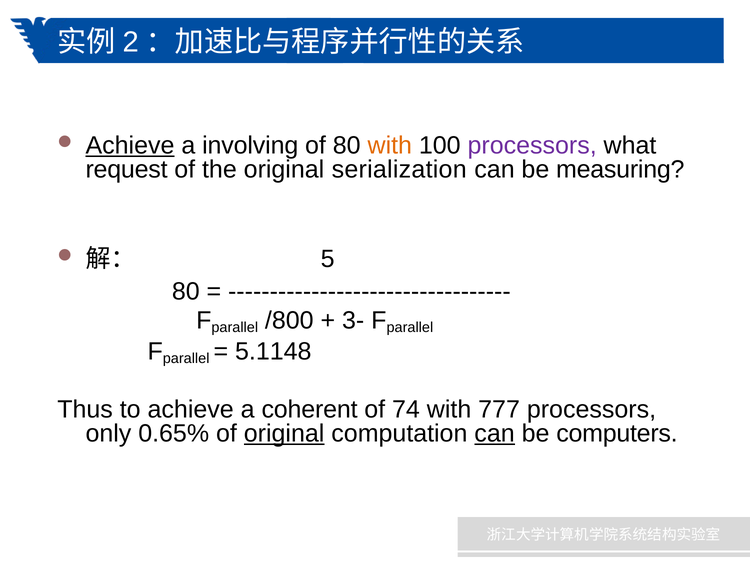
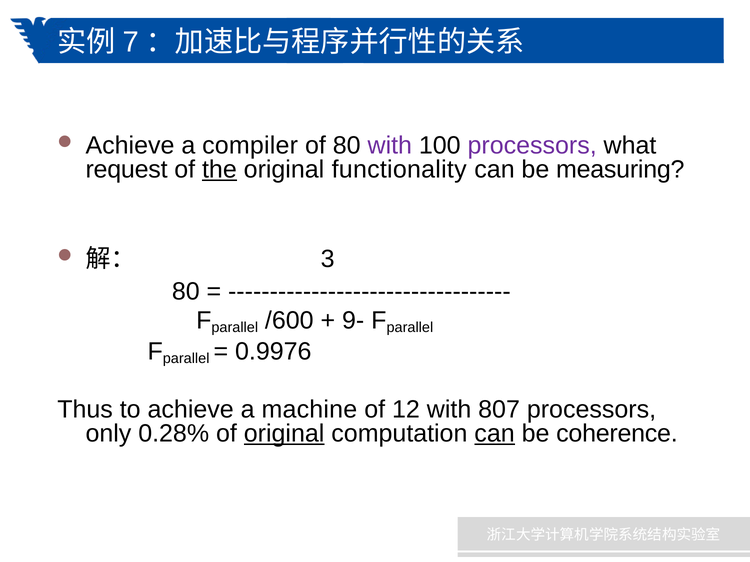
2: 2 -> 7
Achieve at (130, 146) underline: present -> none
involving: involving -> compiler
with at (390, 146) colour: orange -> purple
the underline: none -> present
serialization: serialization -> functionality
5: 5 -> 3
/800: /800 -> /600
3-: 3- -> 9-
5.1148: 5.1148 -> 0.9976
coherent: coherent -> machine
74: 74 -> 12
777: 777 -> 807
0.65%: 0.65% -> 0.28%
computers: computers -> coherence
